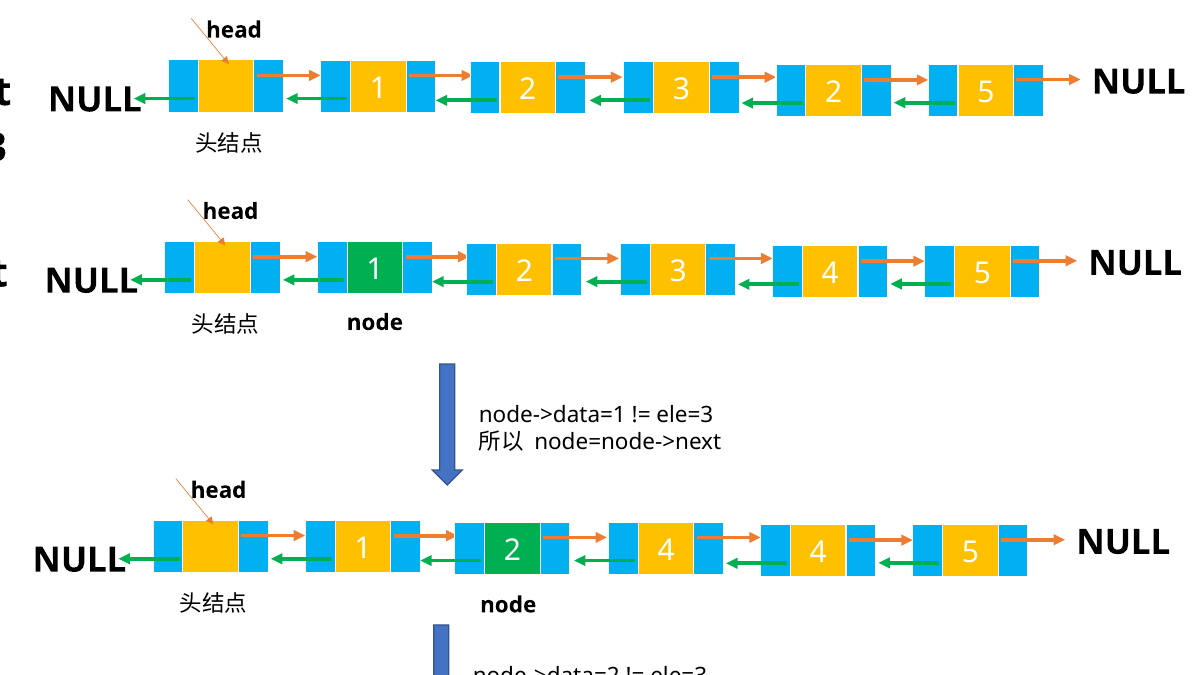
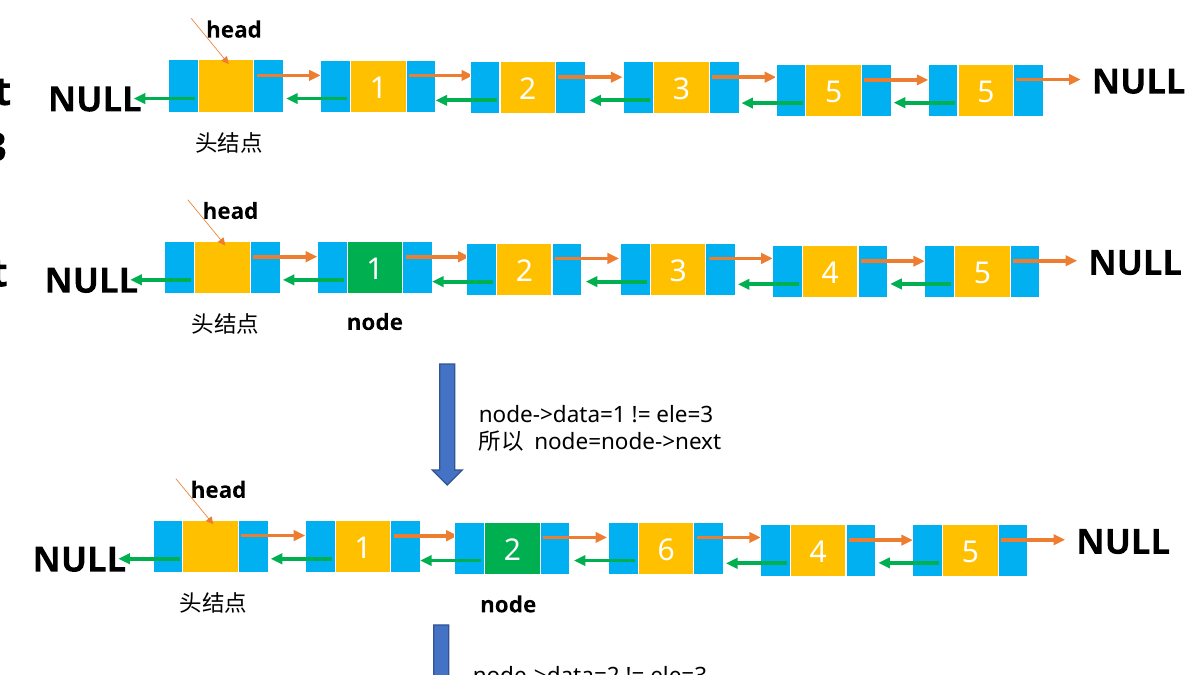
3 2: 2 -> 5
2 4: 4 -> 6
